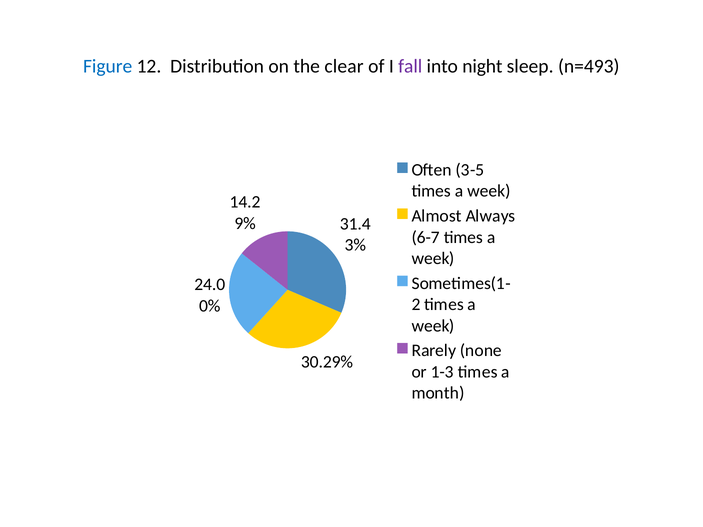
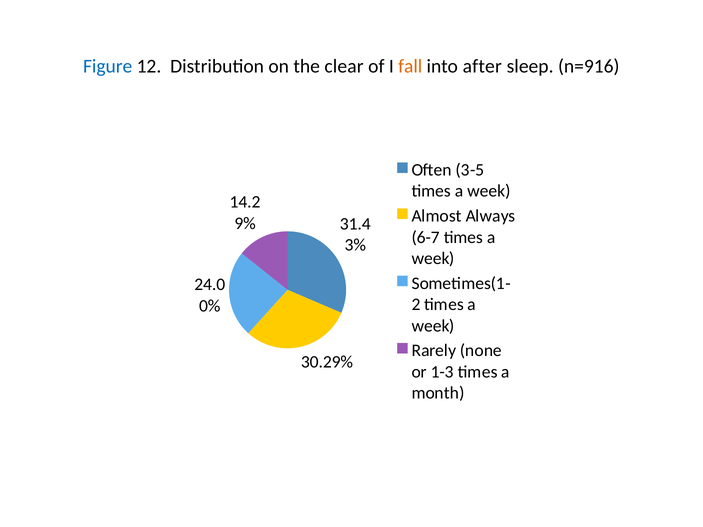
fall colour: purple -> orange
night: night -> after
n=493: n=493 -> n=916
